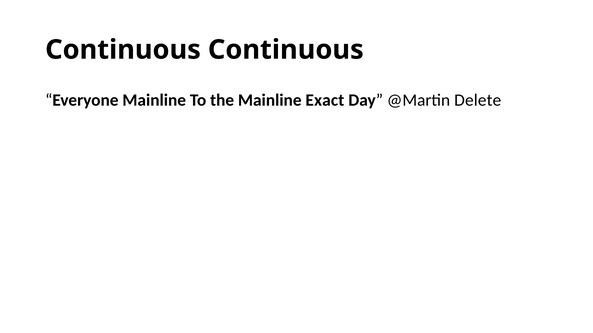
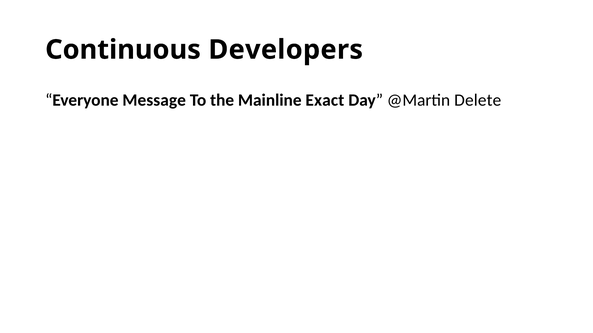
Continuous Continuous: Continuous -> Developers
Everyone Mainline: Mainline -> Message
